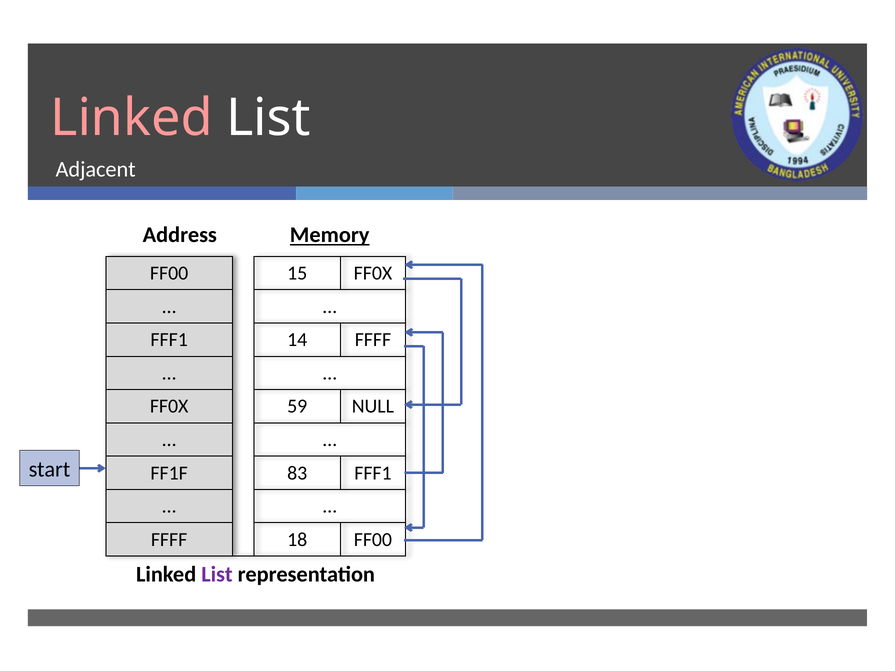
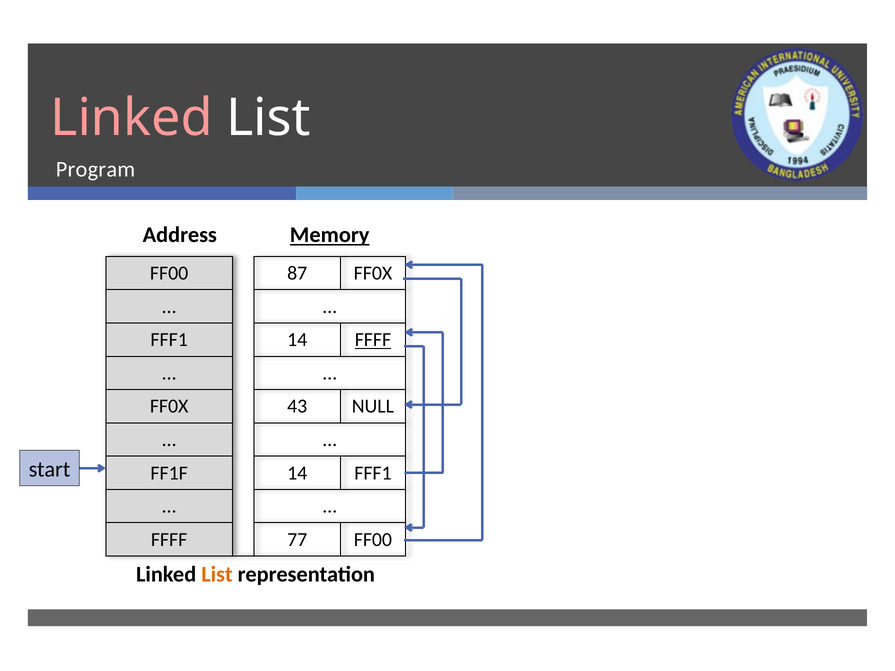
Adjacent: Adjacent -> Program
15: 15 -> 87
FFFF at (373, 340) underline: none -> present
59: 59 -> 43
FF1F 83: 83 -> 14
18: 18 -> 77
List at (217, 575) colour: purple -> orange
